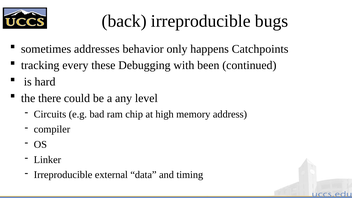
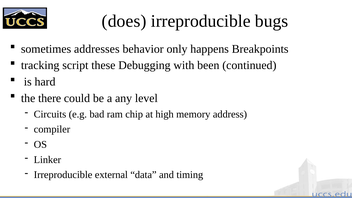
back: back -> does
Catchpoints: Catchpoints -> Breakpoints
every: every -> script
